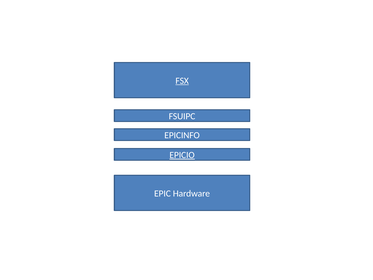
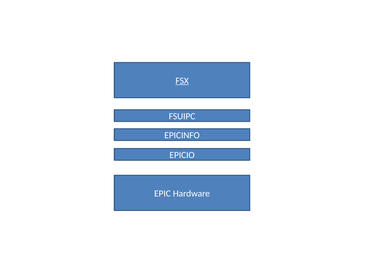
EPICIO underline: present -> none
